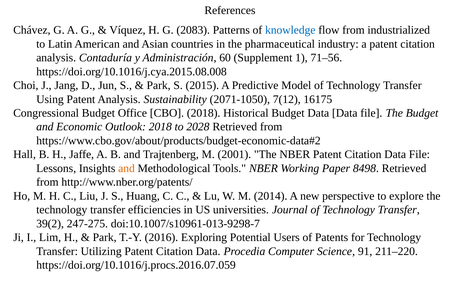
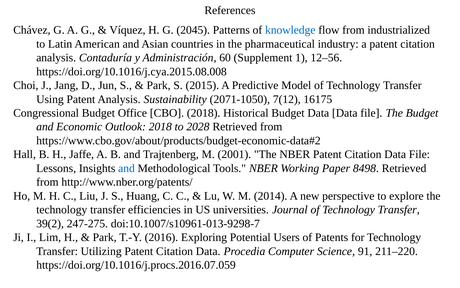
2083: 2083 -> 2045
71–56: 71–56 -> 12–56
and at (126, 168) colour: orange -> blue
